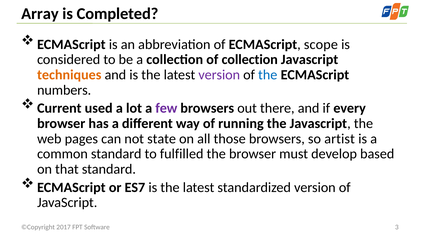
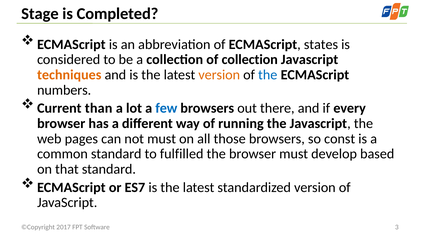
Array: Array -> Stage
scope: scope -> states
version at (219, 75) colour: purple -> orange
used: used -> than
few colour: purple -> blue
not state: state -> must
artist: artist -> const
